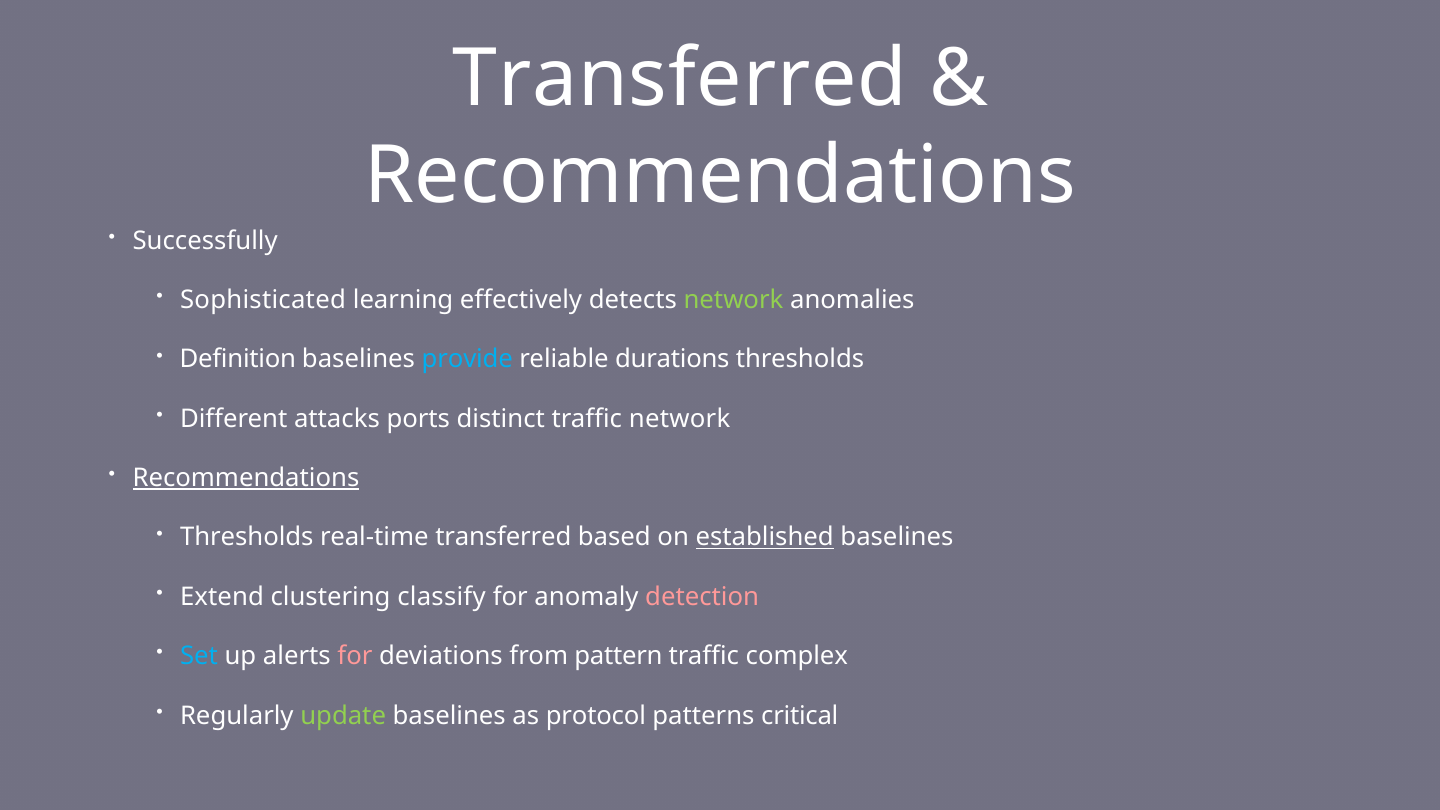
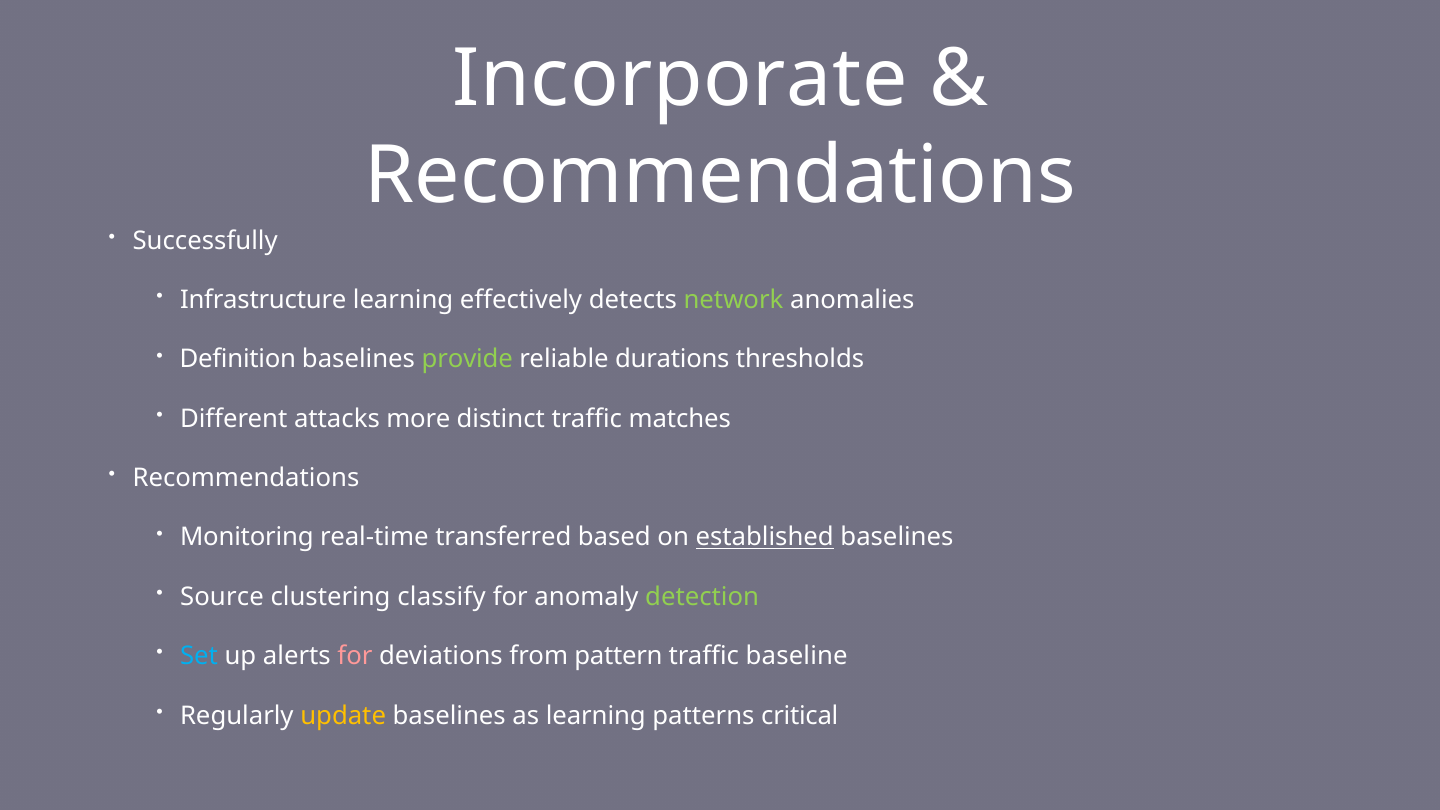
Transferred at (680, 79): Transferred -> Incorporate
Sophisticated: Sophisticated -> Infrastructure
provide colour: light blue -> light green
ports: ports -> more
traffic network: network -> matches
Recommendations at (246, 478) underline: present -> none
Thresholds at (247, 537): Thresholds -> Monitoring
Extend: Extend -> Source
detection colour: pink -> light green
complex: complex -> baseline
update colour: light green -> yellow
as protocol: protocol -> learning
